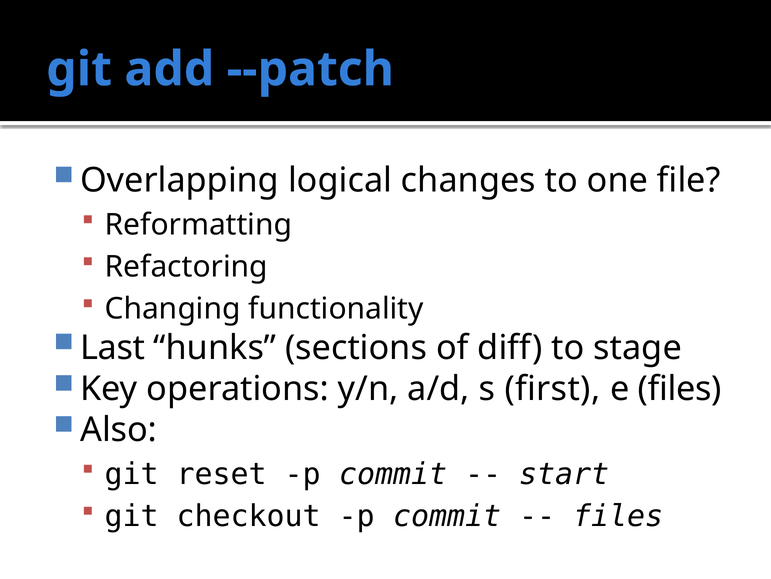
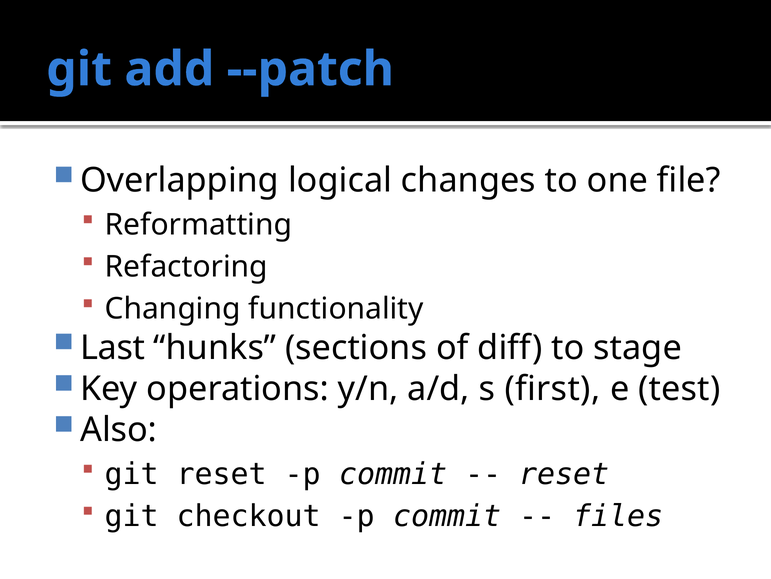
e files: files -> test
start at (564, 474): start -> reset
